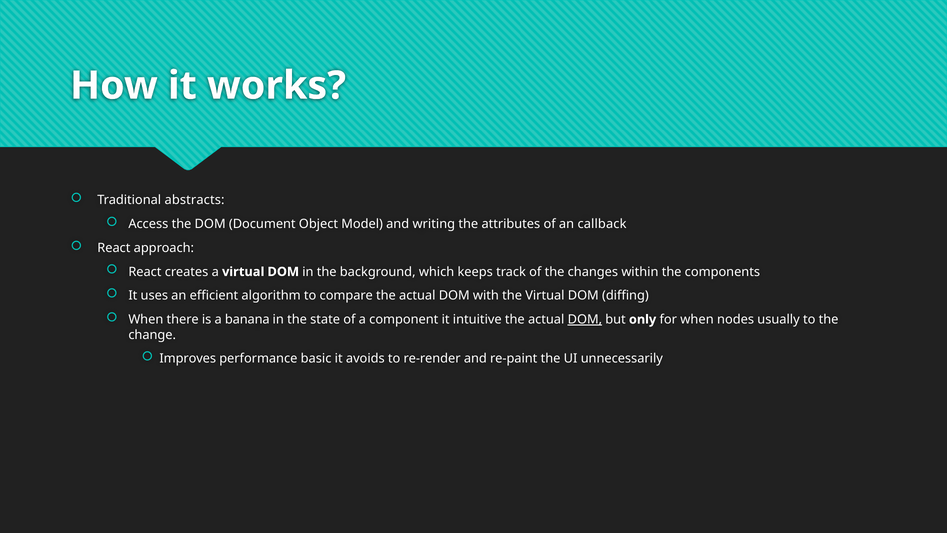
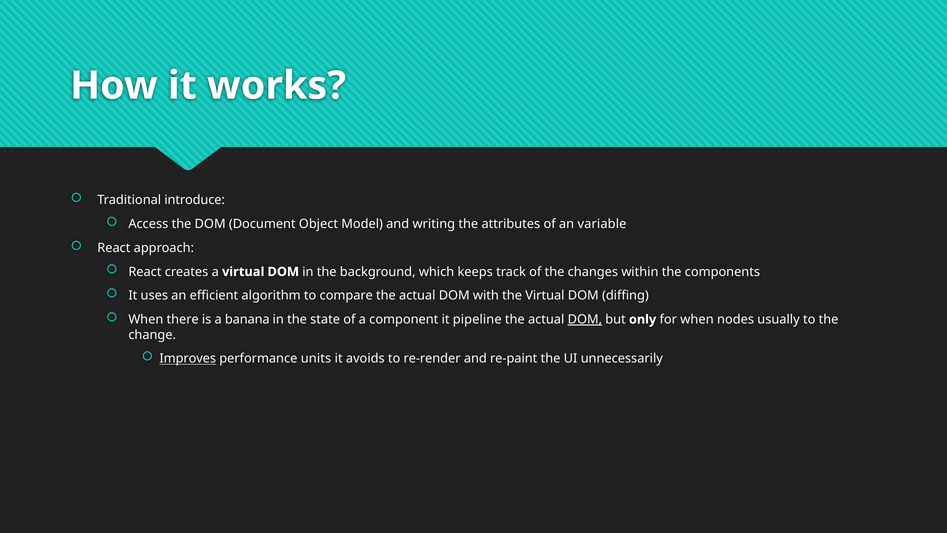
abstracts: abstracts -> introduce
callback: callback -> variable
intuitive: intuitive -> pipeline
Improves underline: none -> present
basic: basic -> units
